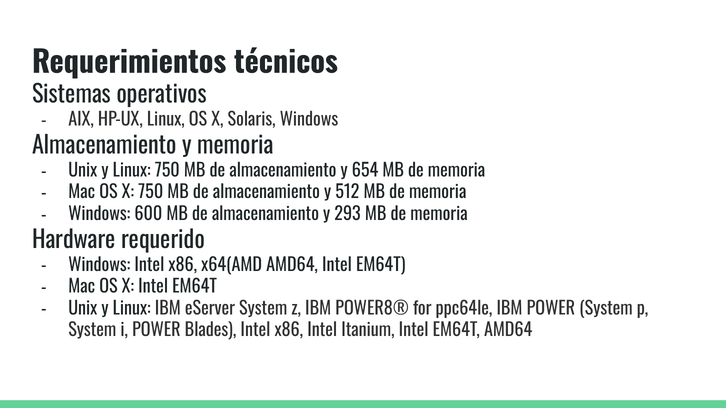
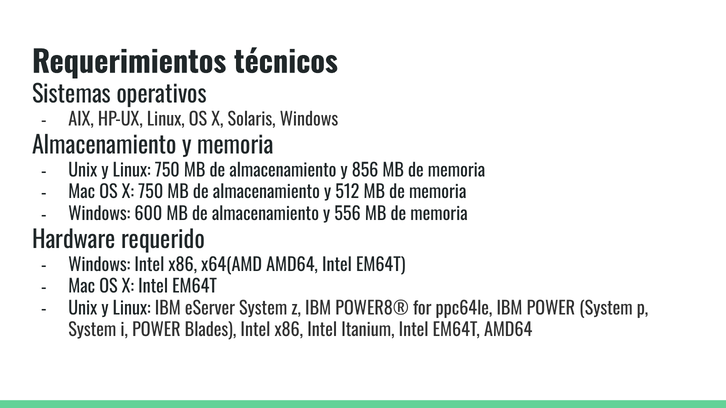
654: 654 -> 856
293: 293 -> 556
